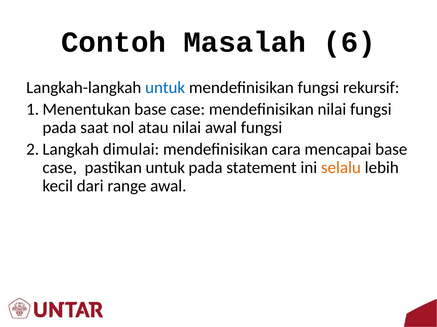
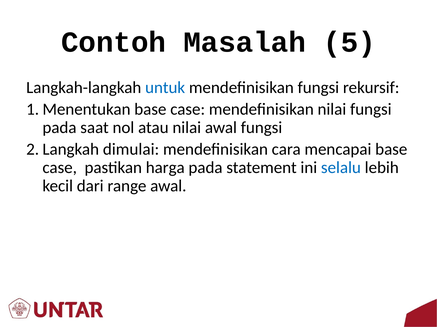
6: 6 -> 5
pastikan untuk: untuk -> harga
selalu colour: orange -> blue
